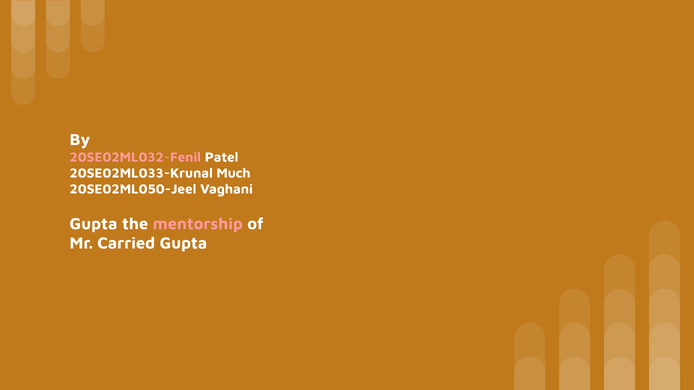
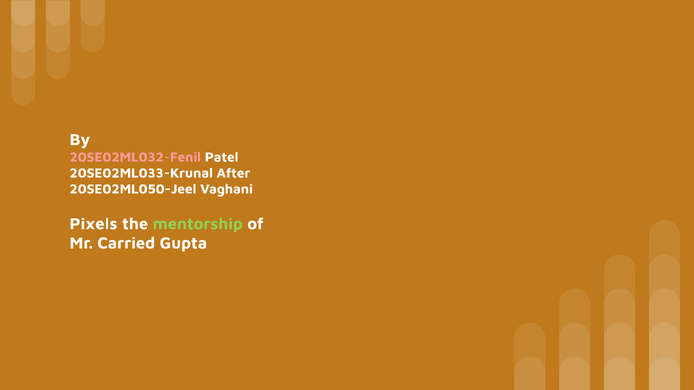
Much: Much -> After
Gupta at (93, 224): Gupta -> Pixels
mentorship colour: pink -> light green
